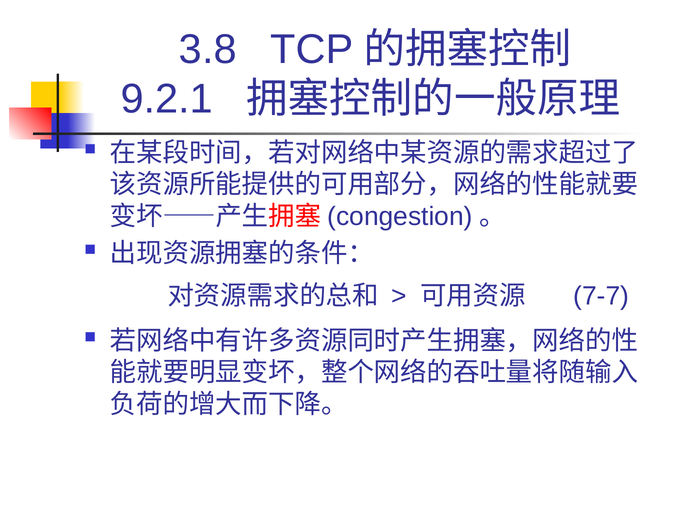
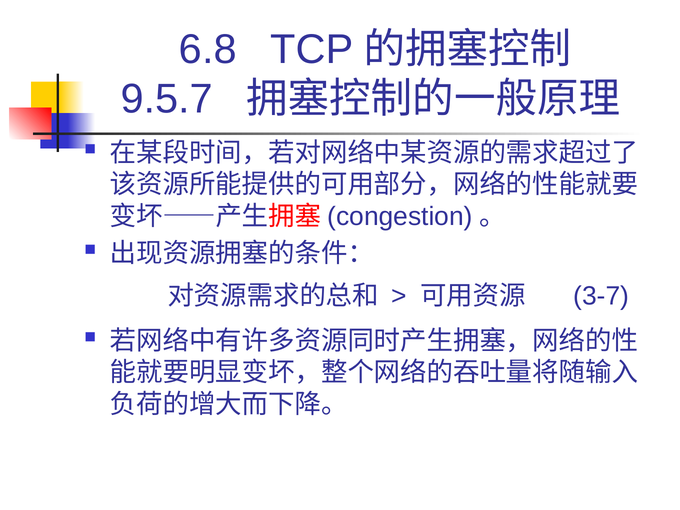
3.8: 3.8 -> 6.8
9.2.1: 9.2.1 -> 9.5.7
7-7: 7-7 -> 3-7
